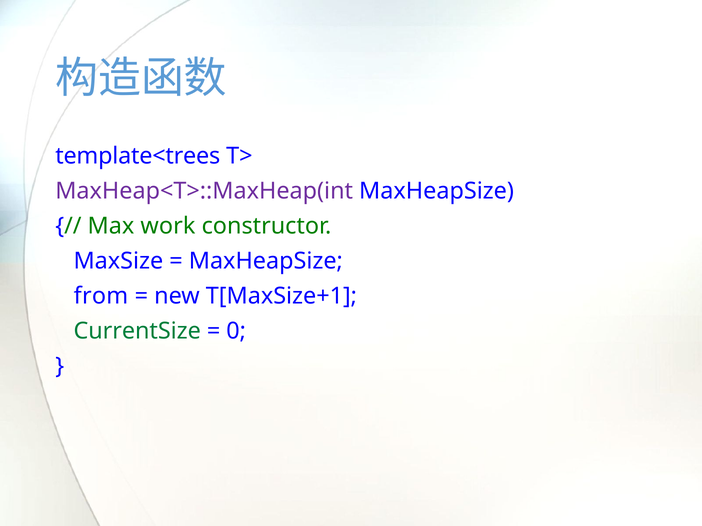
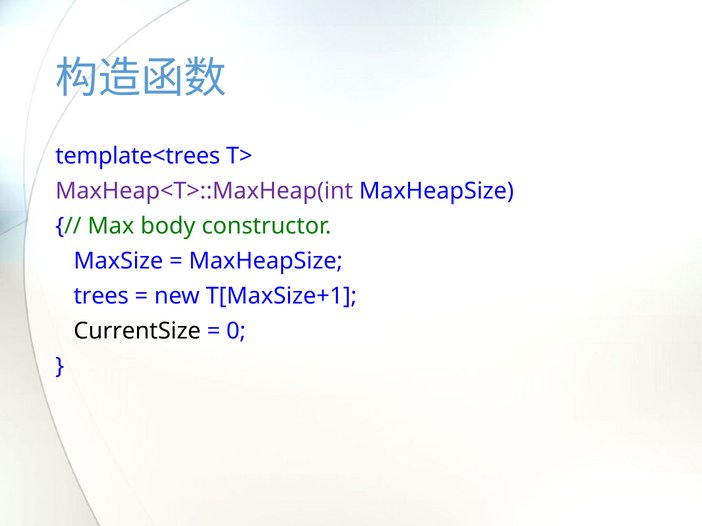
work: work -> body
from: from -> trees
CurrentSize colour: green -> black
